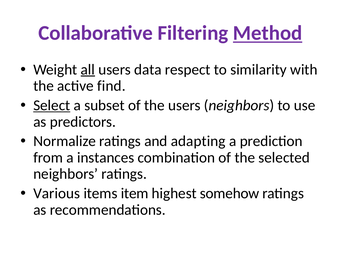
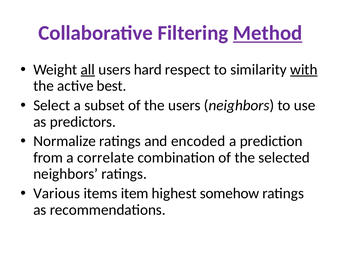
data: data -> hard
with underline: none -> present
find: find -> best
Select underline: present -> none
adapting: adapting -> encoded
instances: instances -> correlate
